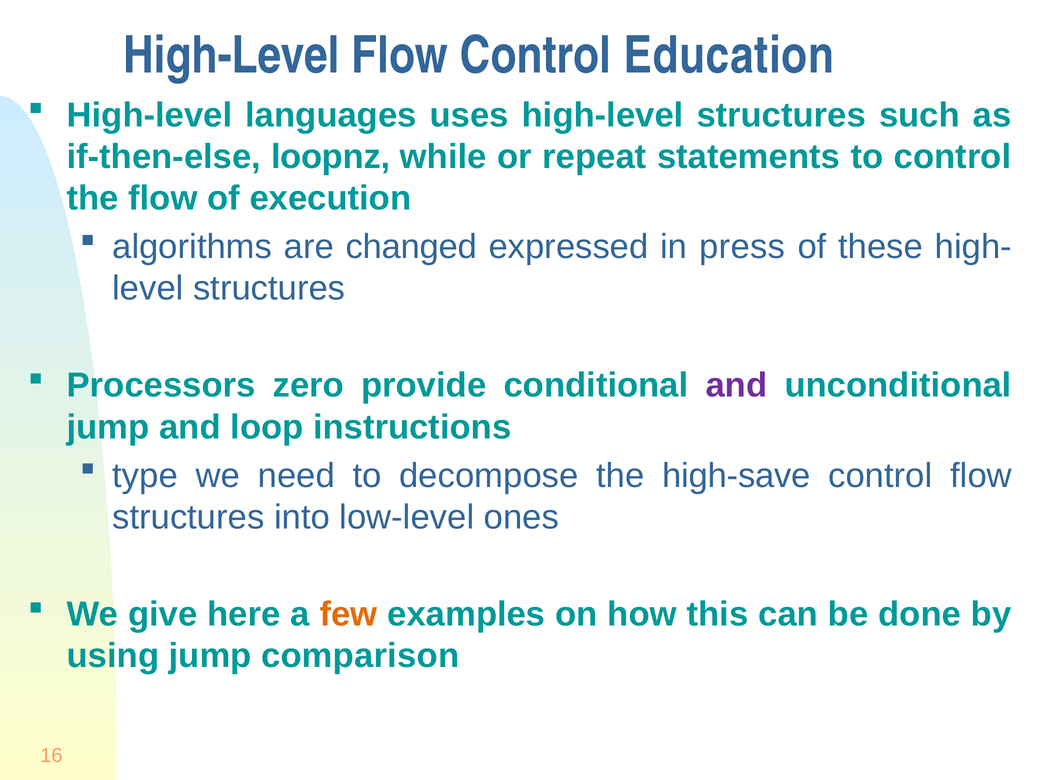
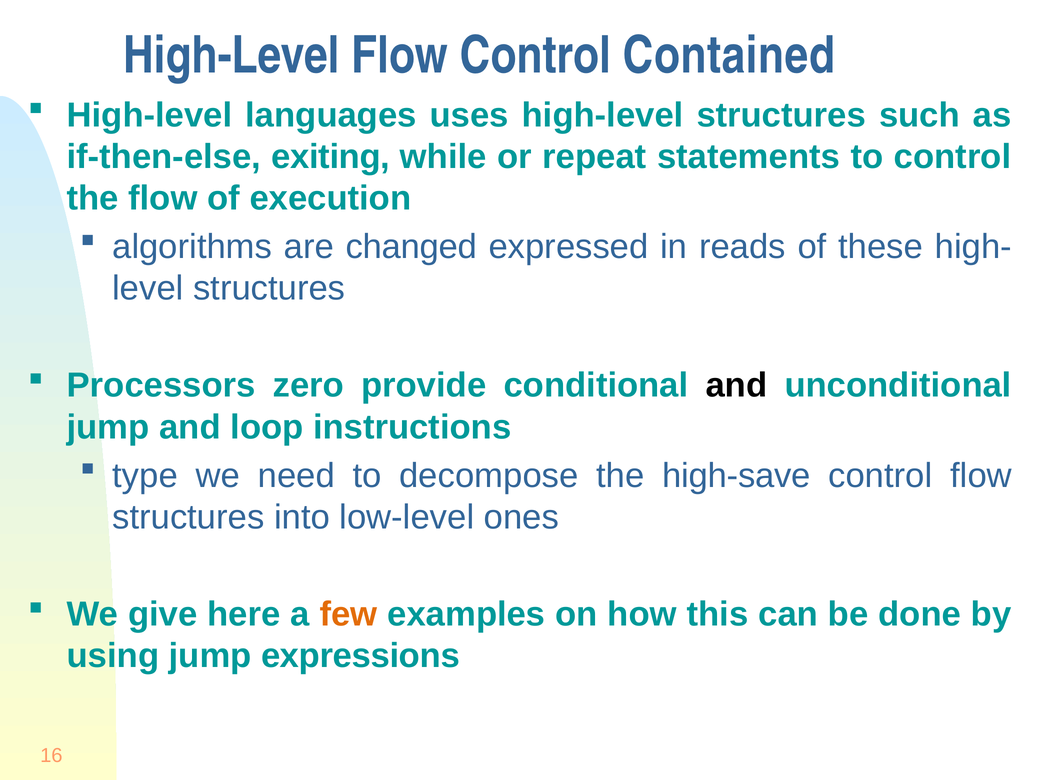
Education: Education -> Contained
loopnz: loopnz -> exiting
press: press -> reads
and at (736, 386) colour: purple -> black
comparison: comparison -> expressions
